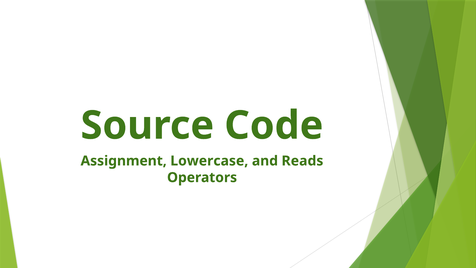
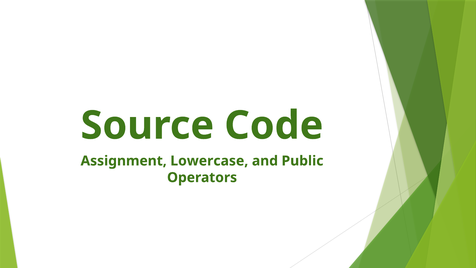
Reads: Reads -> Public
